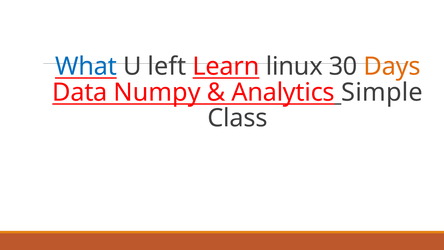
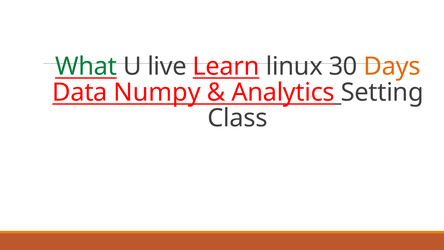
What colour: blue -> green
left: left -> live
Simple: Simple -> Setting
